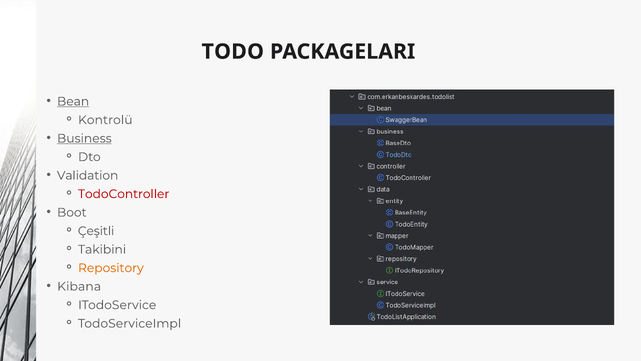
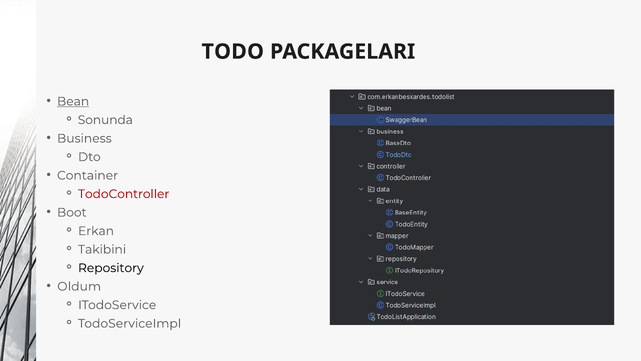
Kontrolü: Kontrolü -> Sonunda
Business underline: present -> none
Validation: Validation -> Container
Çeşitli: Çeşitli -> Erkan
Repository colour: orange -> black
Kibana: Kibana -> Oldum
